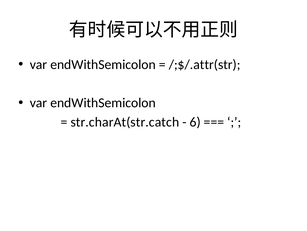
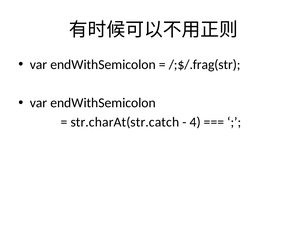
/;$/.attr(str: /;$/.attr(str -> /;$/.frag(str
6: 6 -> 4
